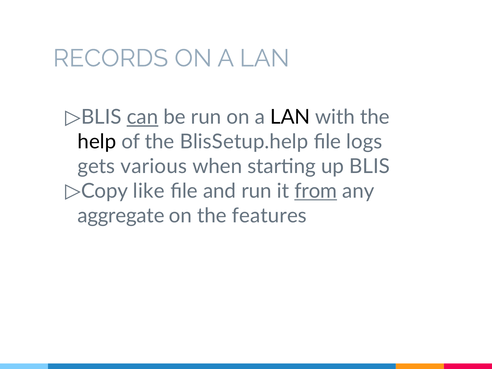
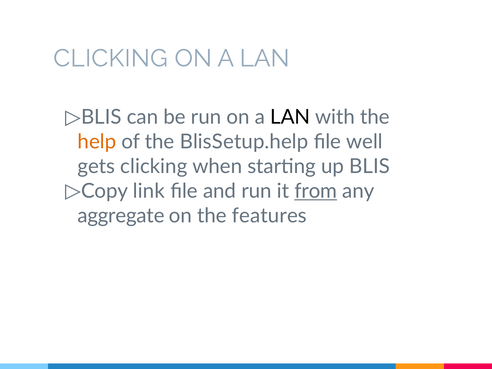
RECORDS at (111, 58): RECORDS -> CLICKING
can underline: present -> none
help colour: black -> orange
logs: logs -> well
gets various: various -> clicking
like: like -> link
